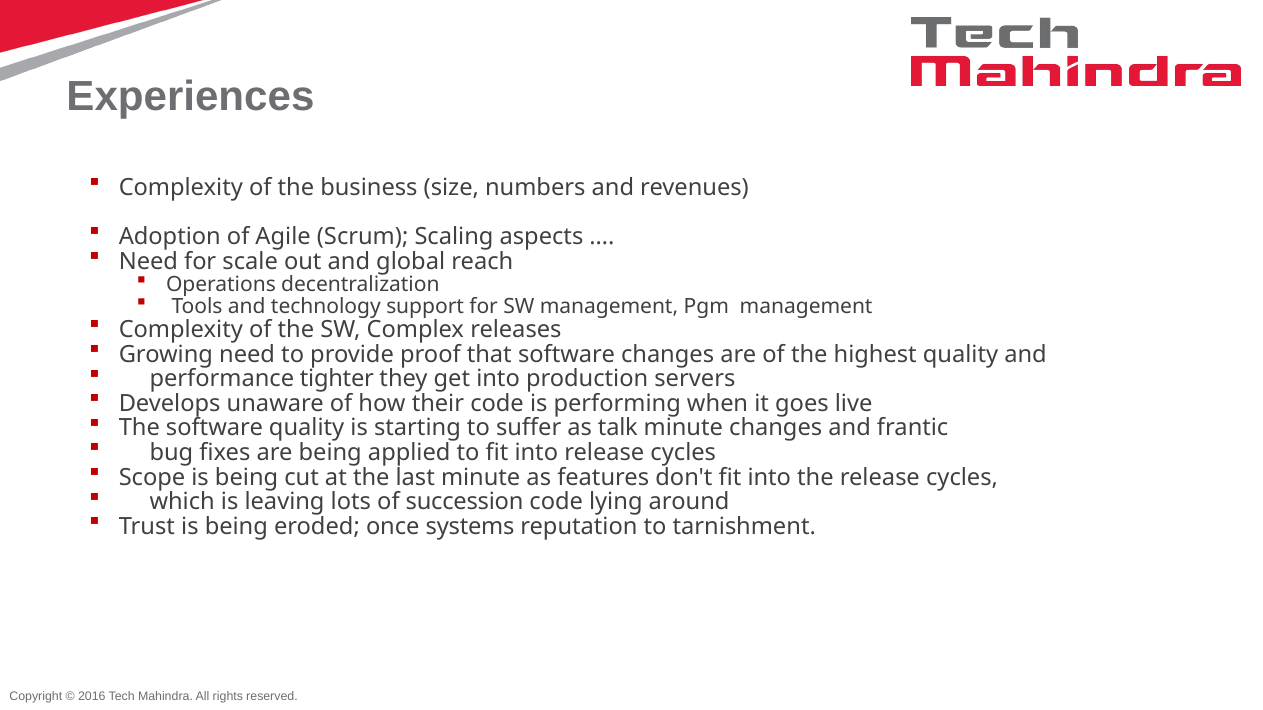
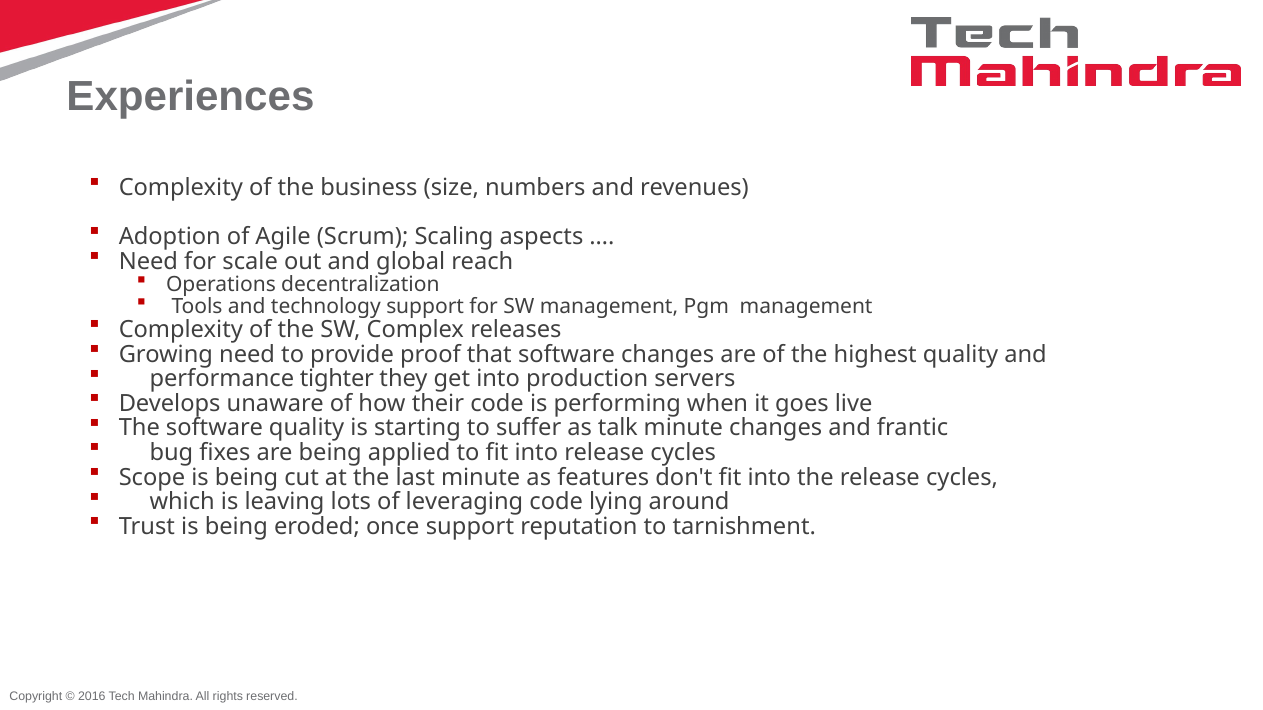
succession: succession -> leveraging
once systems: systems -> support
